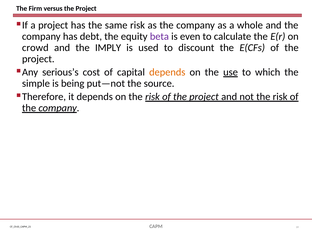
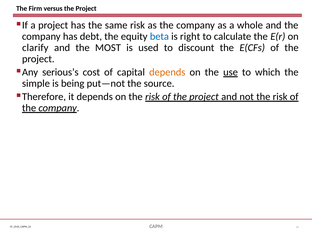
beta colour: purple -> blue
even: even -> right
crowd: crowd -> clarify
IMPLY: IMPLY -> MOST
